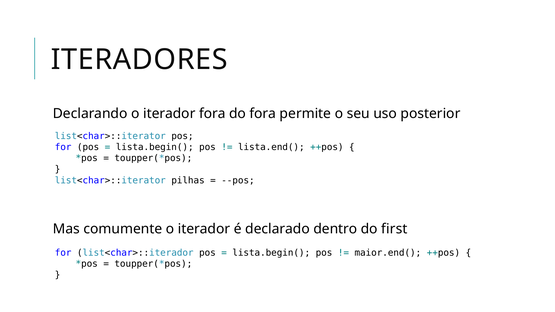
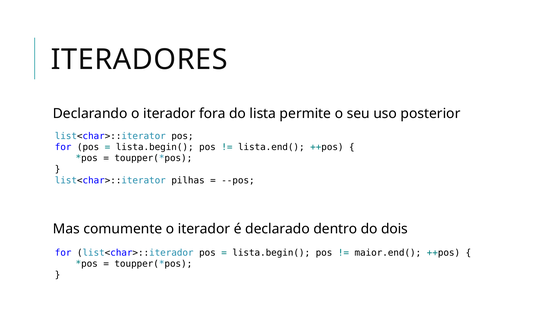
do fora: fora -> lista
first: first -> dois
